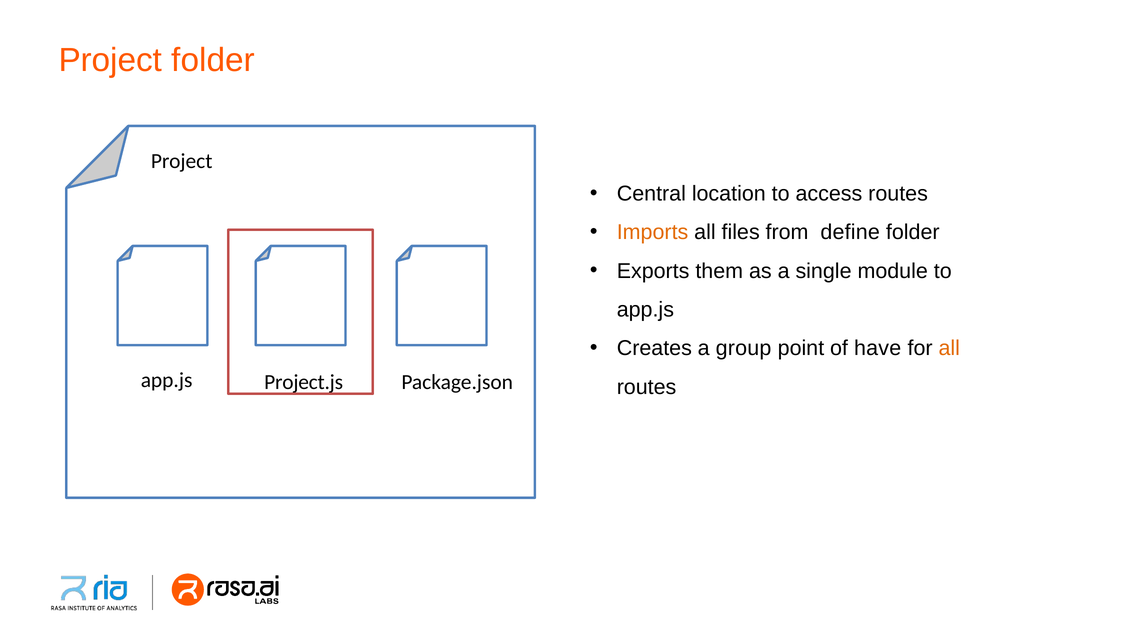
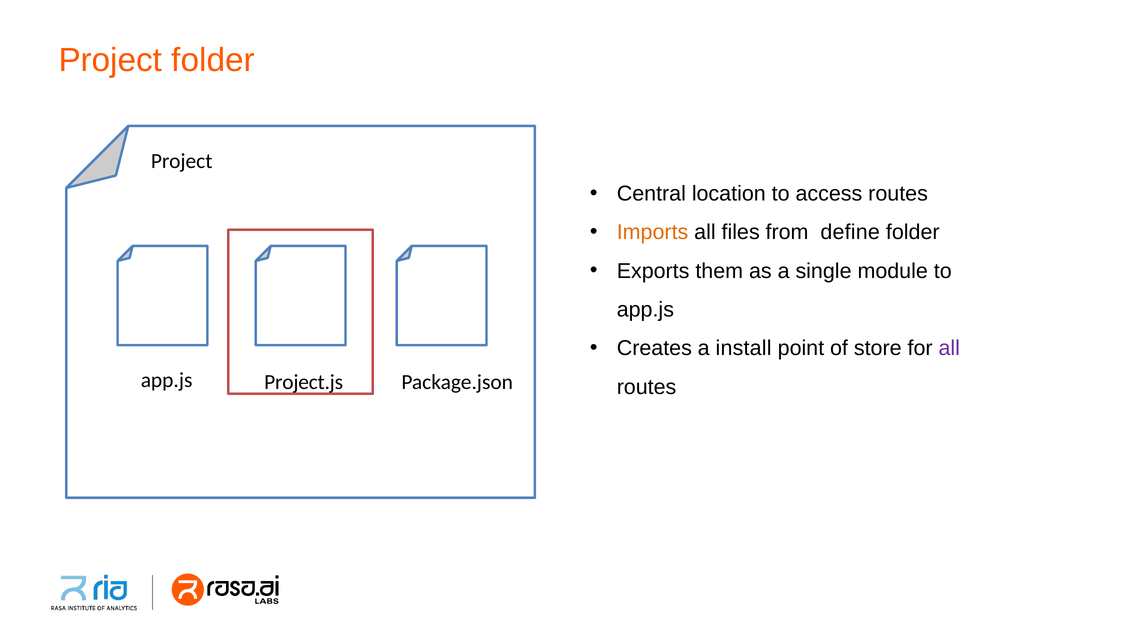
group: group -> install
have: have -> store
all at (949, 348) colour: orange -> purple
